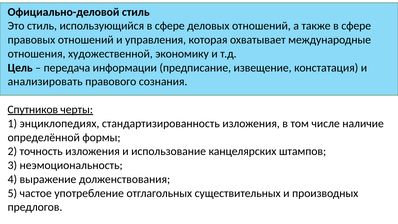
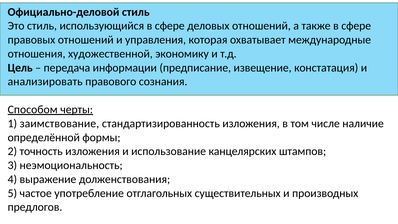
Спутников: Спутников -> Способом
энциклопедиях: энциклопедиях -> заимствование
